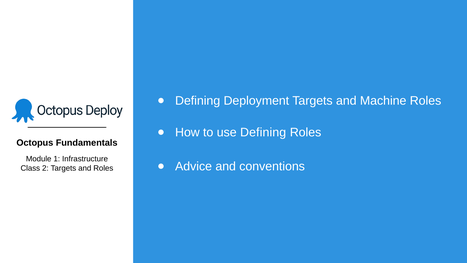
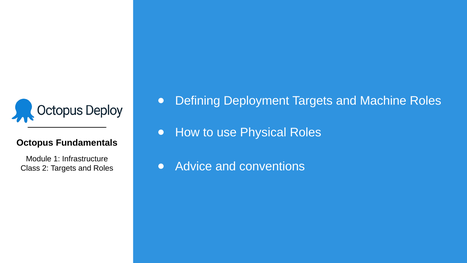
use Defining: Defining -> Physical
